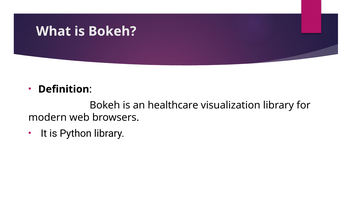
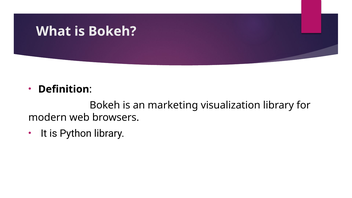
healthcare: healthcare -> marketing
